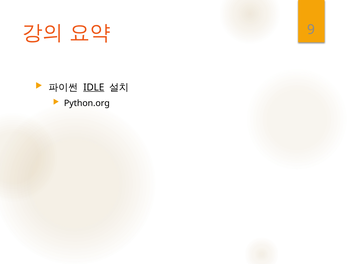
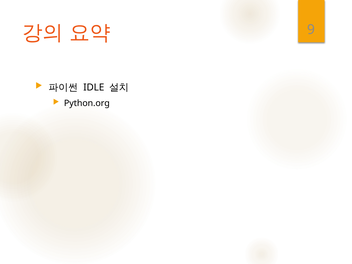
IDLE underline: present -> none
